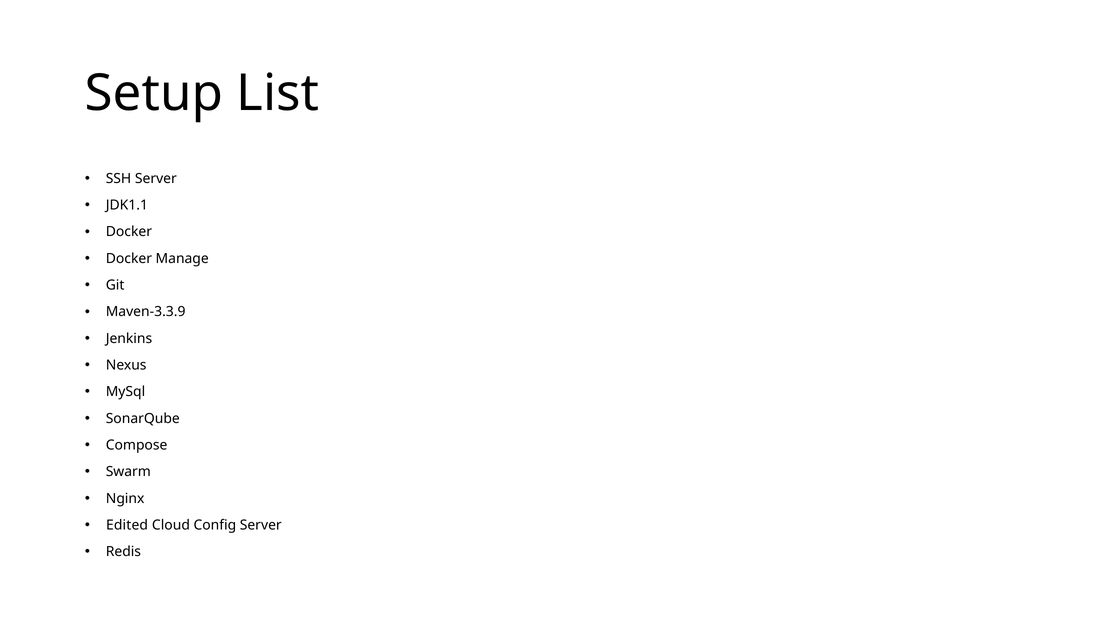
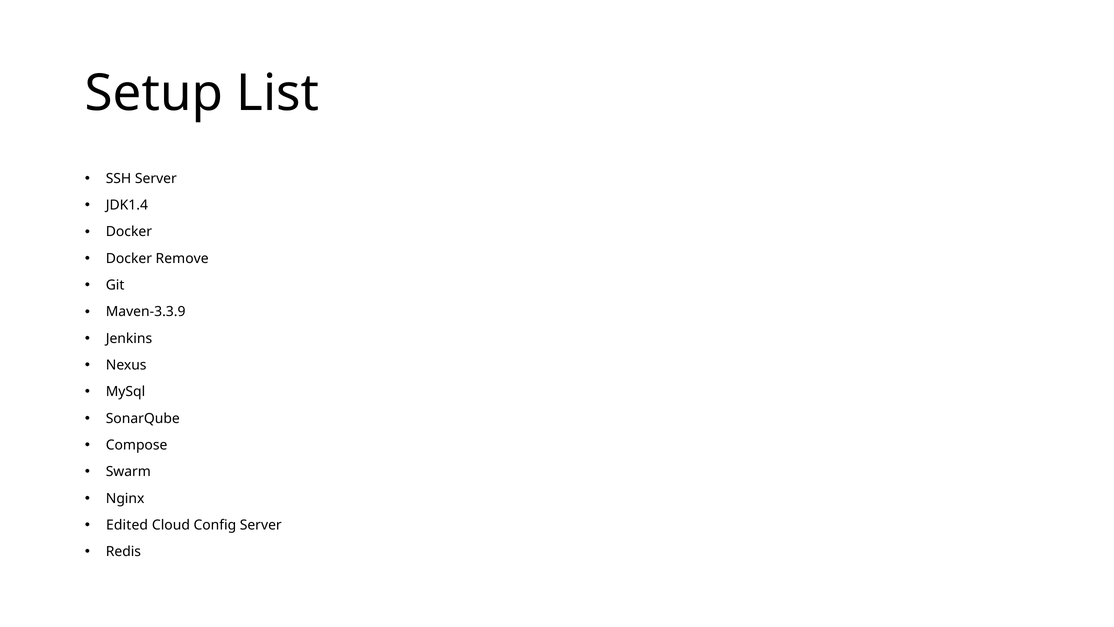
JDK1.1: JDK1.1 -> JDK1.4
Manage: Manage -> Remove
